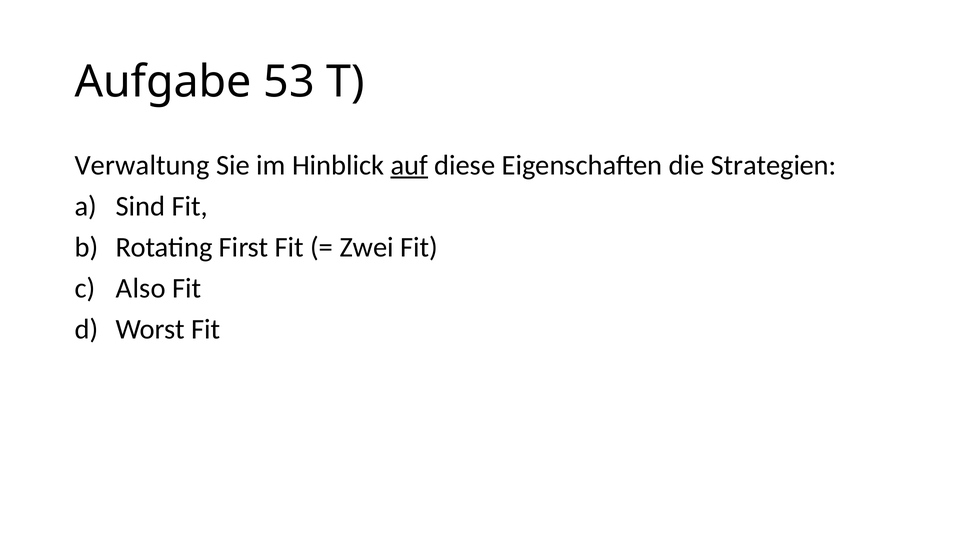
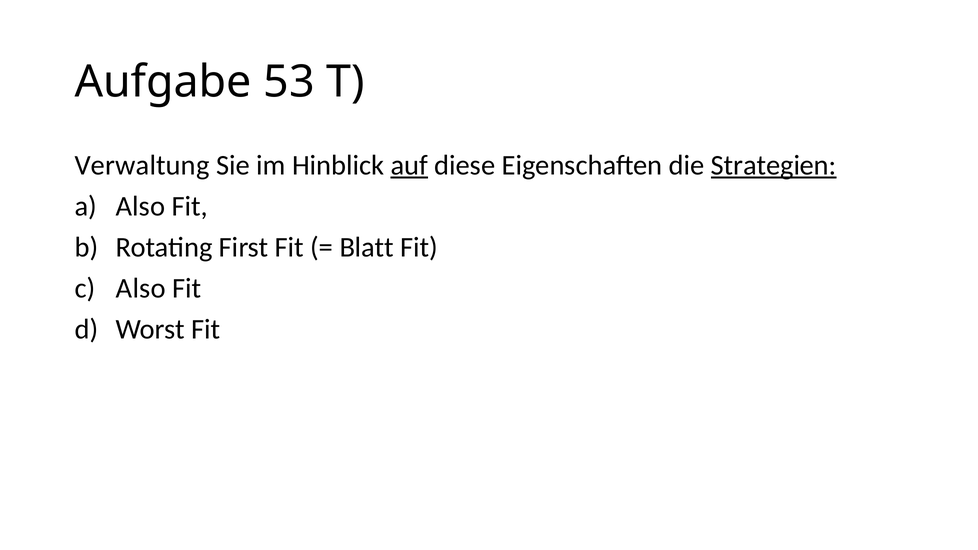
Strategien underline: none -> present
Sind at (141, 206): Sind -> Also
Zwei: Zwei -> Blatt
